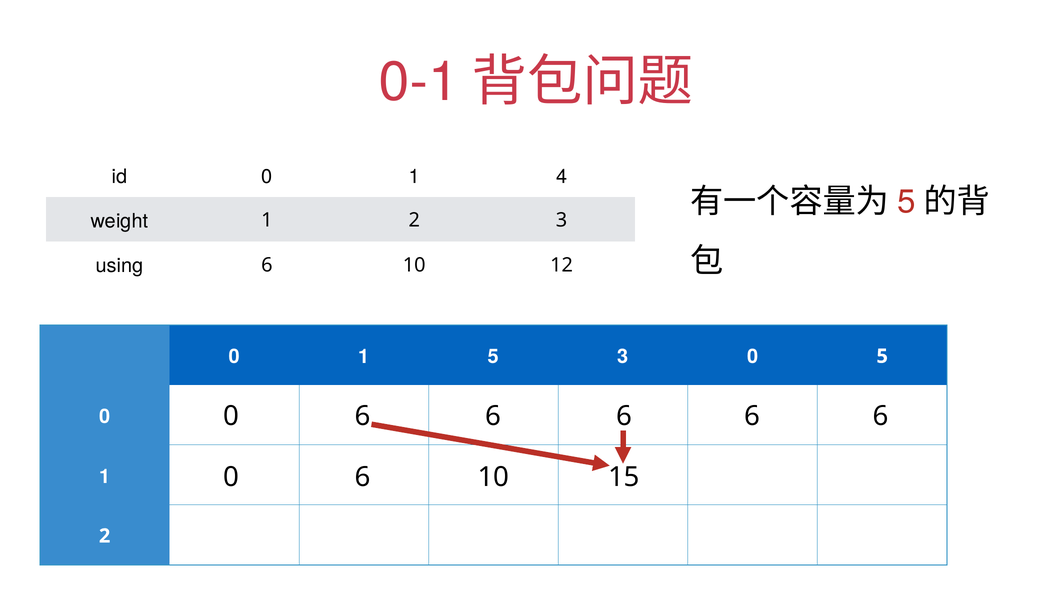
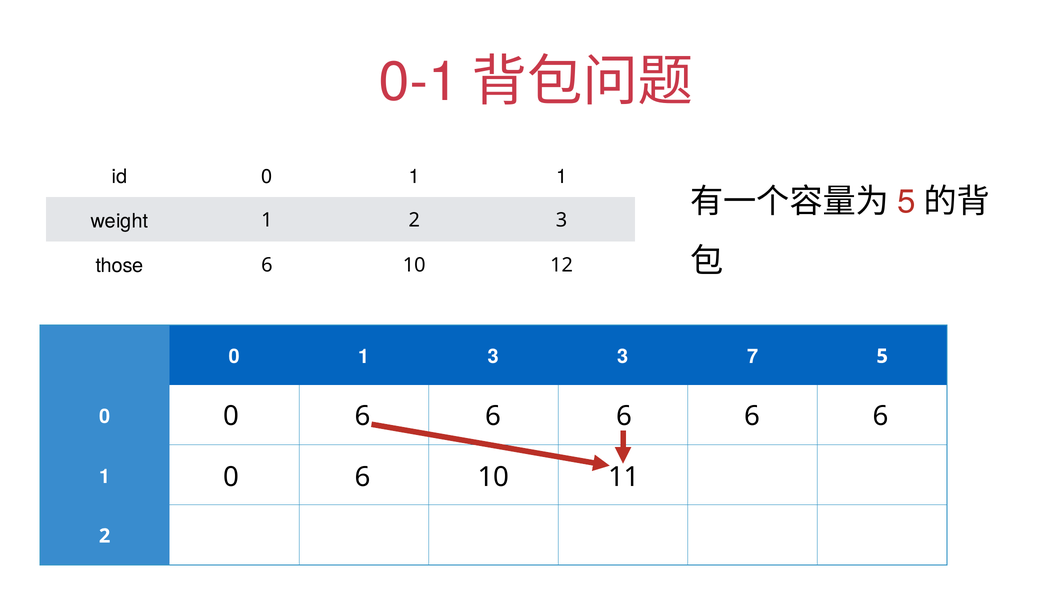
1 4: 4 -> 1
using: using -> those
1 5: 5 -> 3
3 0: 0 -> 7
15: 15 -> 11
